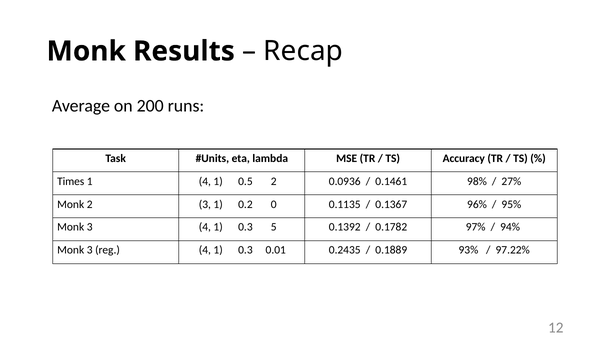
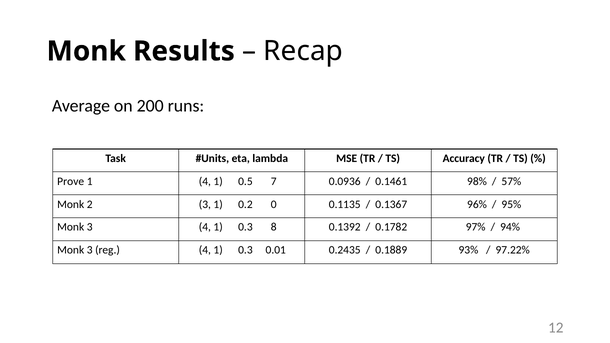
Times: Times -> Prove
0.5 2: 2 -> 7
27%: 27% -> 57%
5: 5 -> 8
